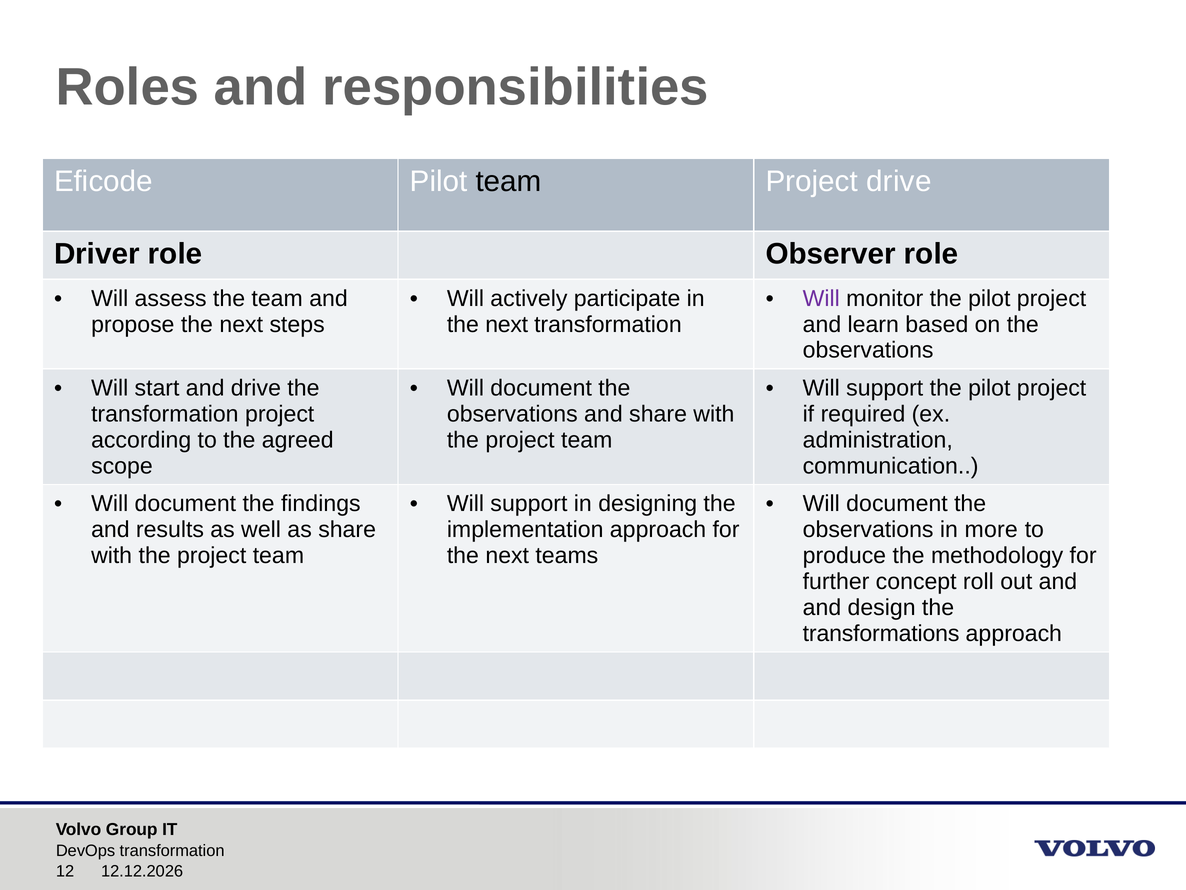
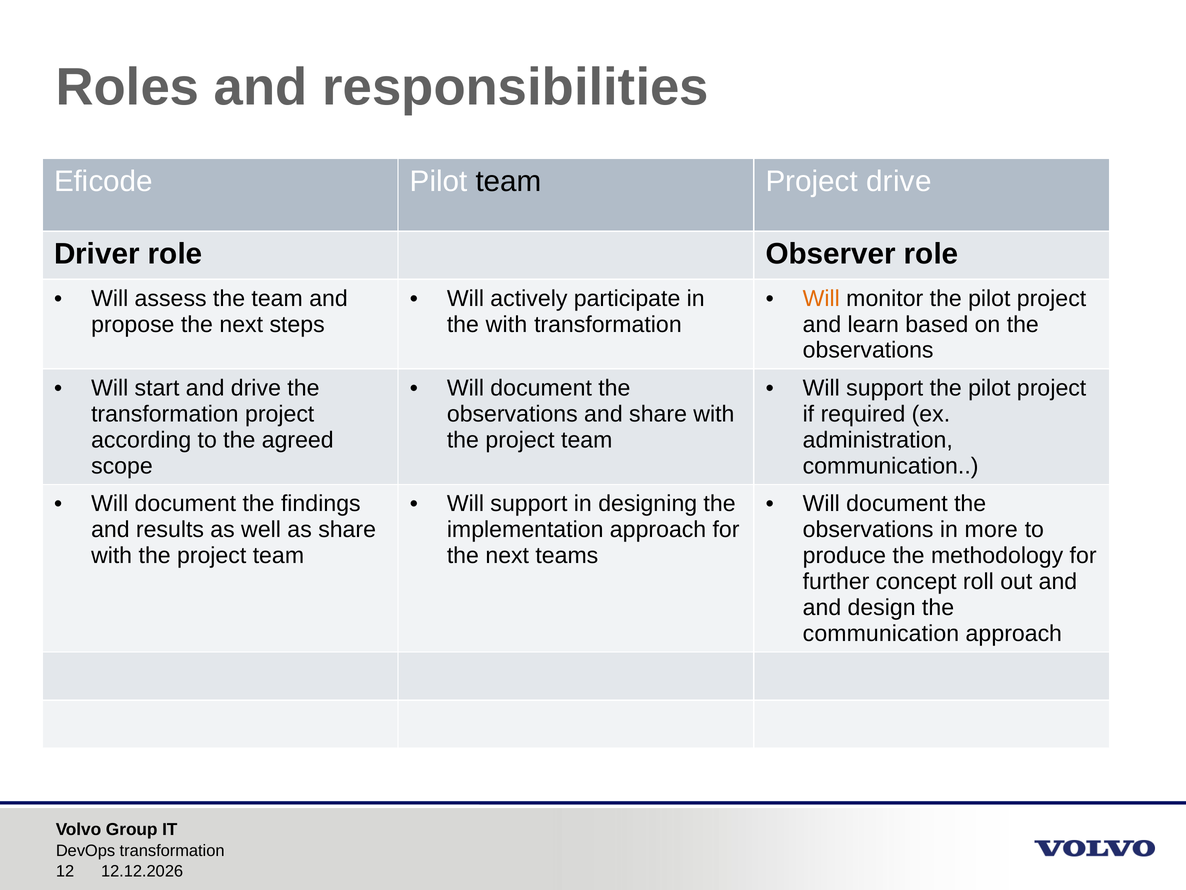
Will at (821, 298) colour: purple -> orange
next at (507, 324): next -> with
transformations at (881, 633): transformations -> communication
